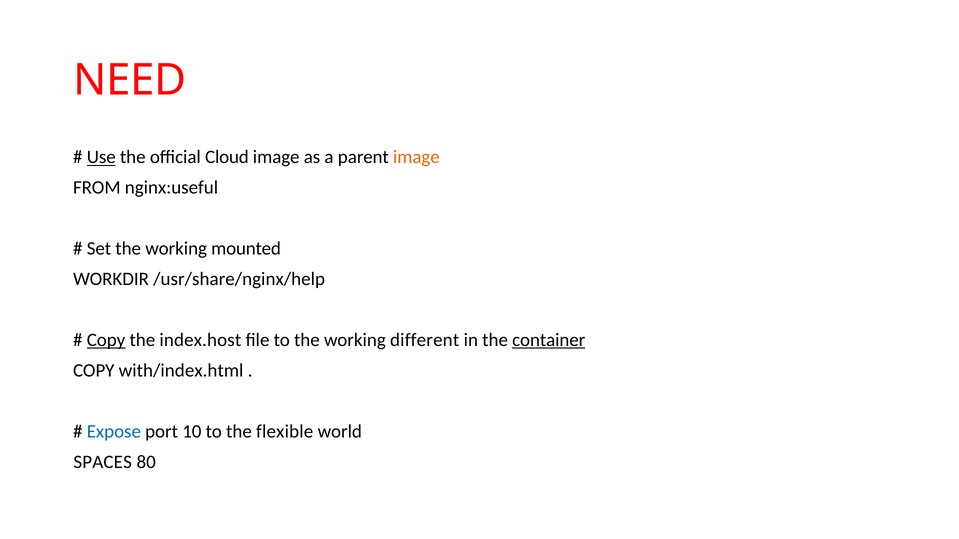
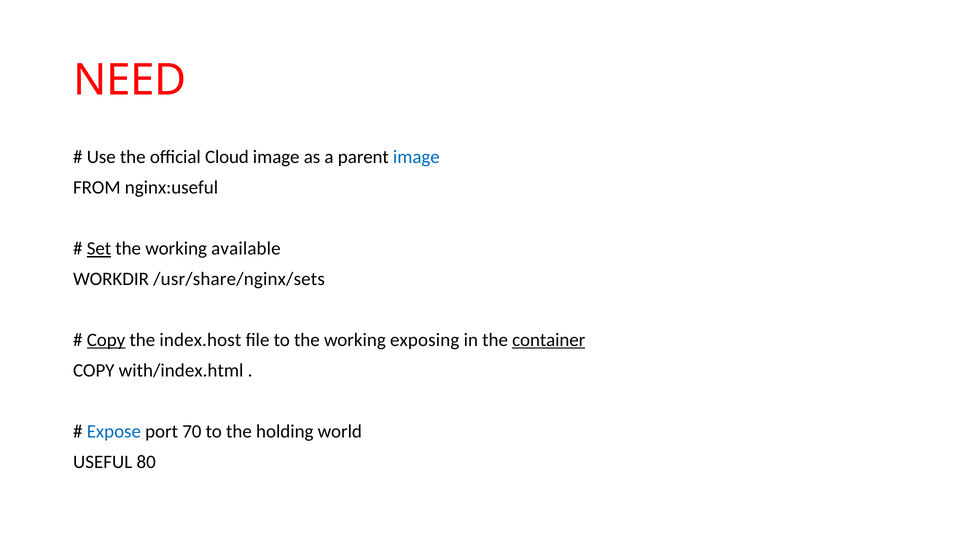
Use underline: present -> none
image at (416, 157) colour: orange -> blue
Set underline: none -> present
mounted: mounted -> available
/usr/share/nginx/help: /usr/share/nginx/help -> /usr/share/nginx/sets
different: different -> exposing
10: 10 -> 70
flexible: flexible -> holding
SPACES: SPACES -> USEFUL
